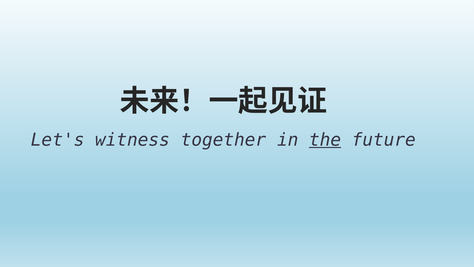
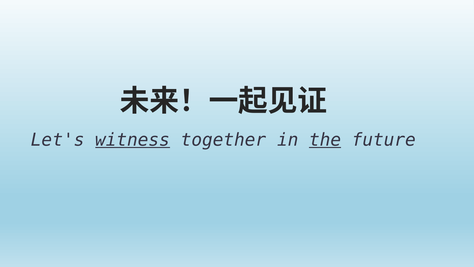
witness underline: none -> present
